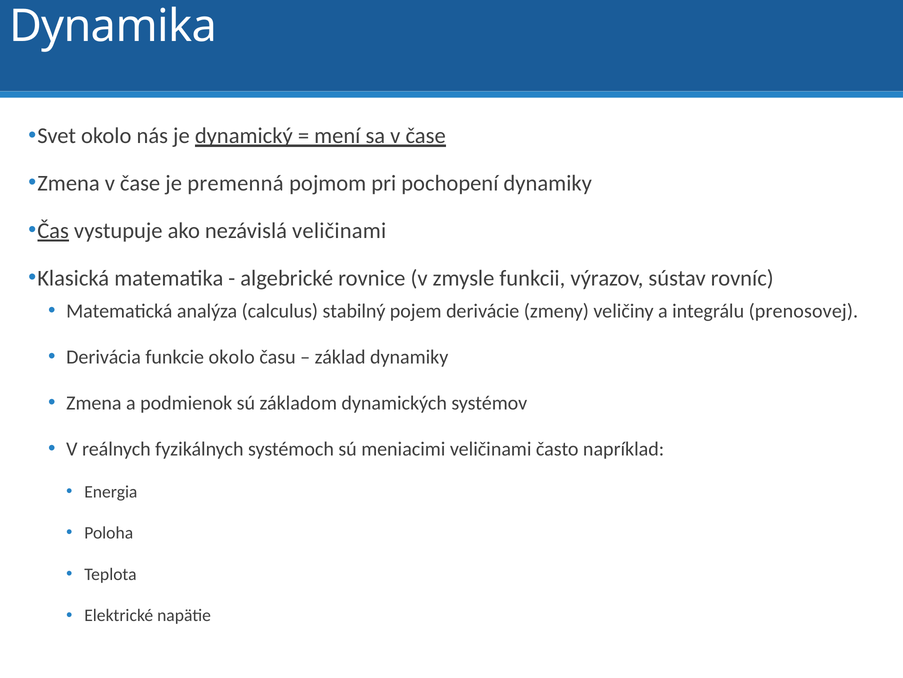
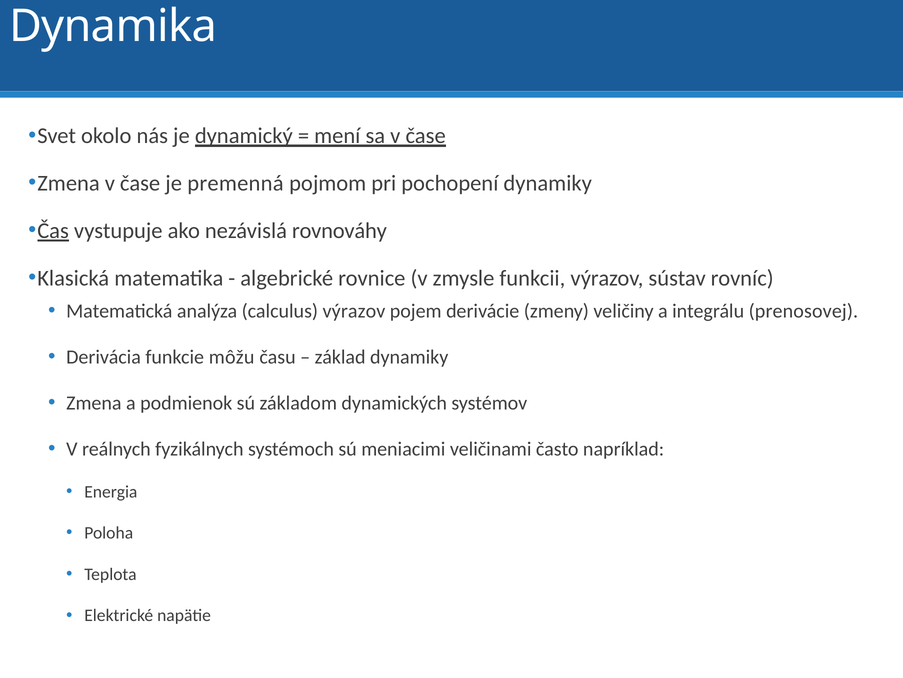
nezávislá veličinami: veličinami -> rovnováhy
calculus stabilný: stabilný -> výrazov
funkcie okolo: okolo -> môžu
